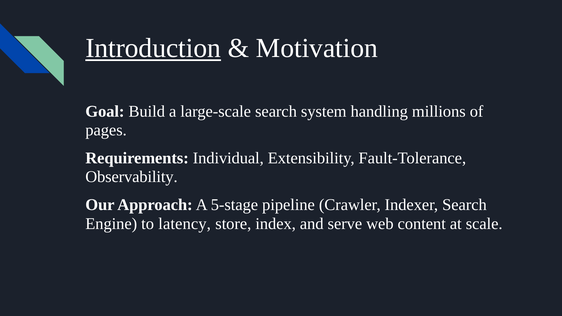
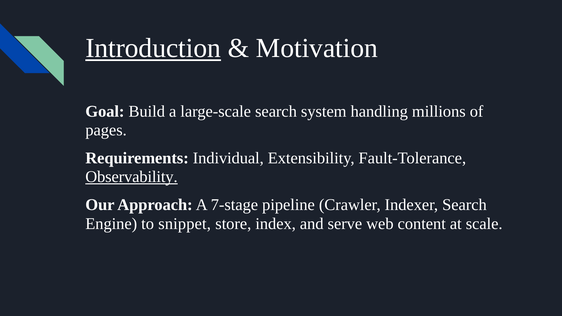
Observability underline: none -> present
5-stage: 5-stage -> 7-stage
latency: latency -> snippet
